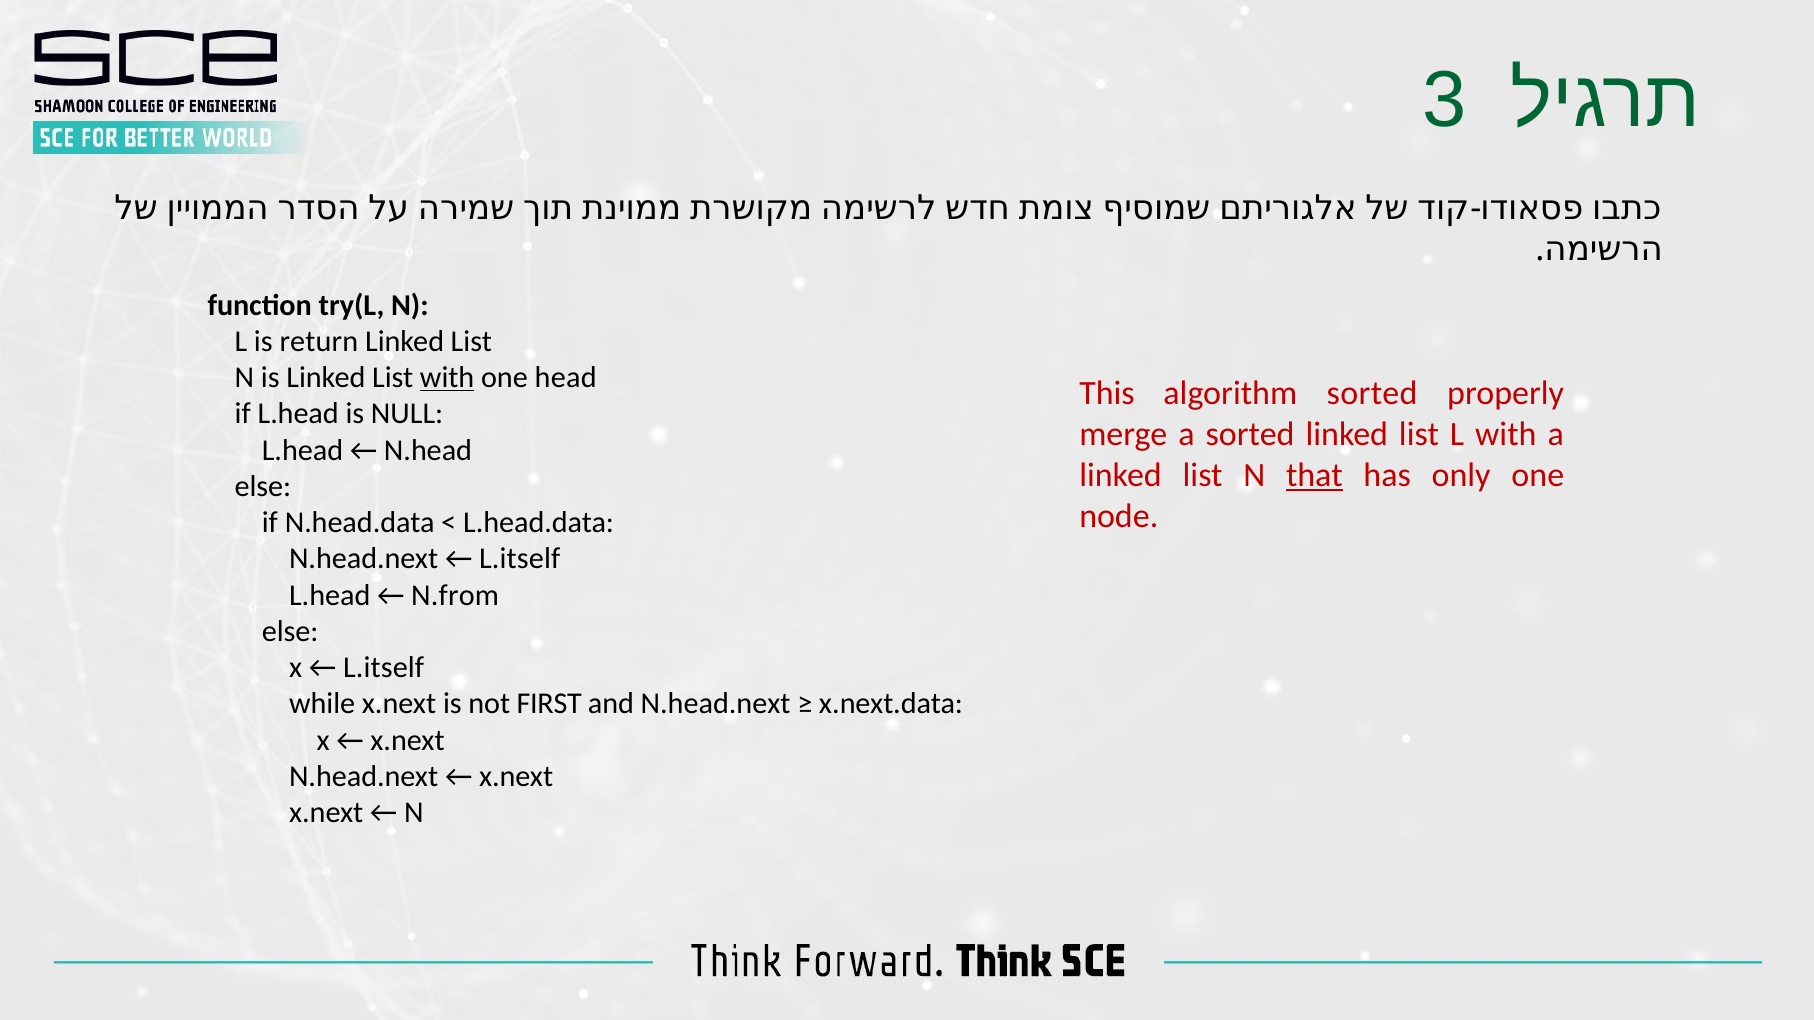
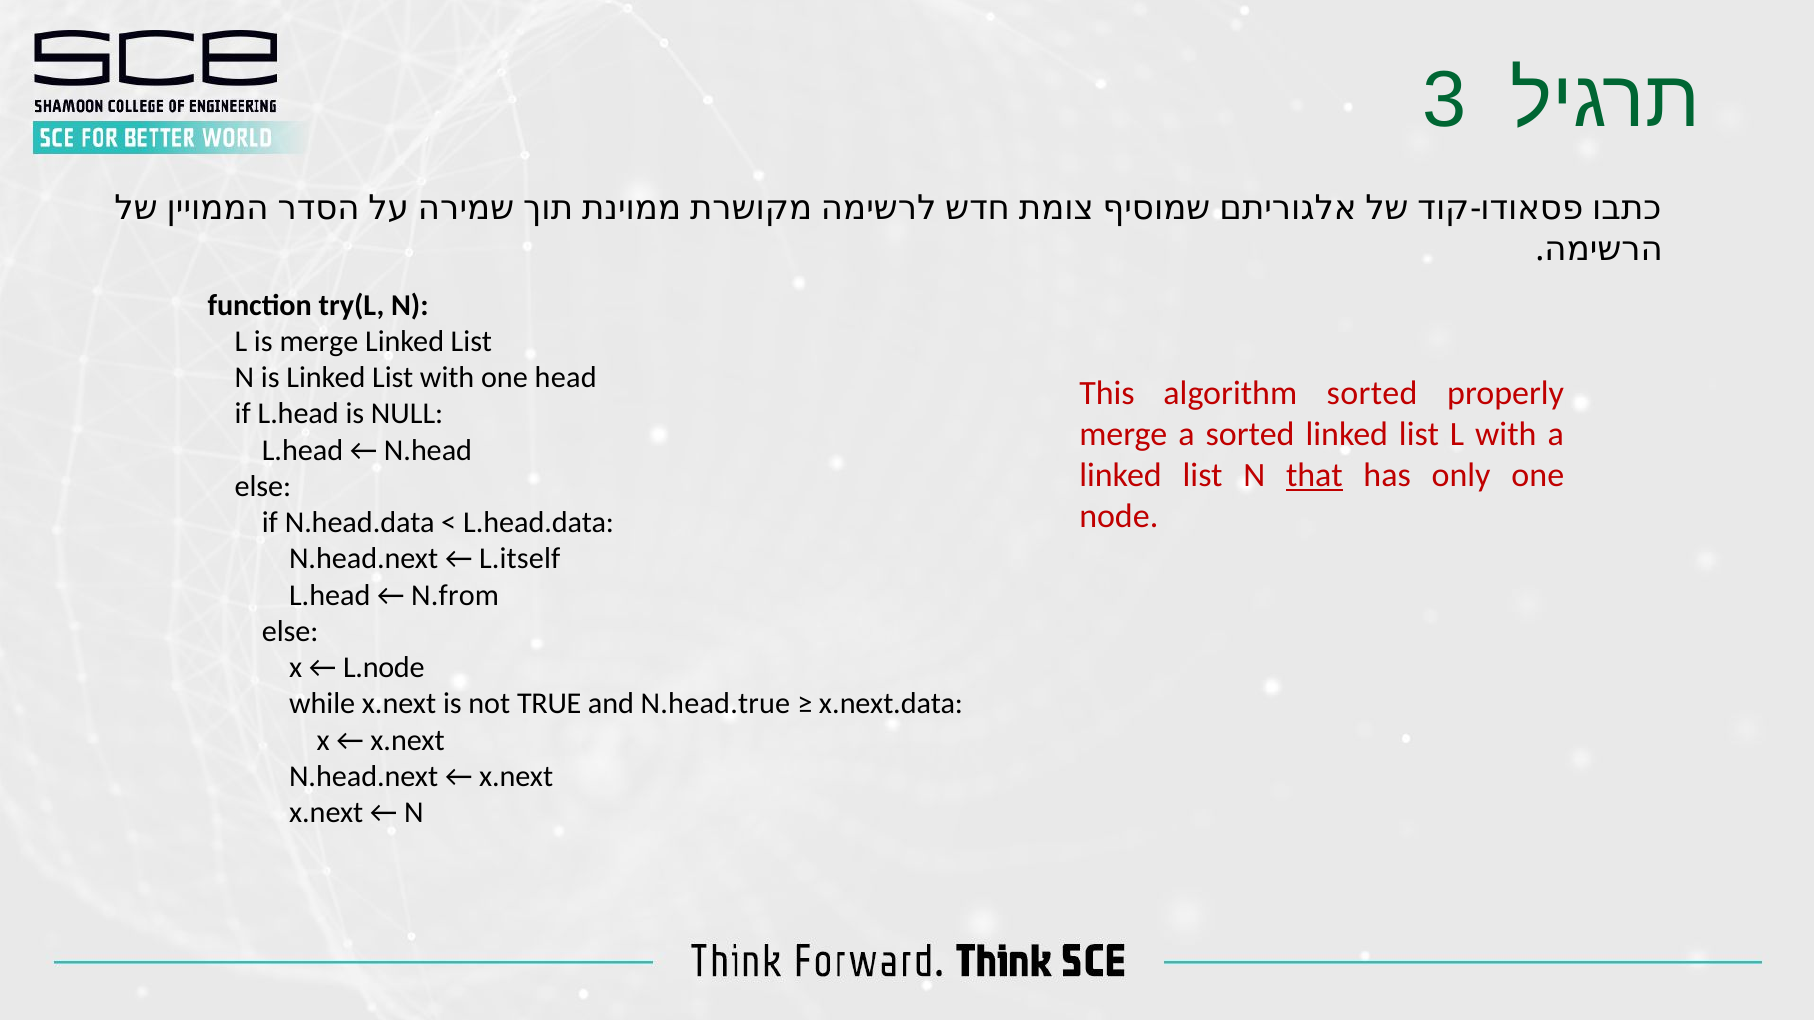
is return: return -> merge
with at (447, 378) underline: present -> none
L.itself at (384, 668): L.itself -> L.node
FIRST: FIRST -> TRUE
and N.head.next: N.head.next -> N.head.true
